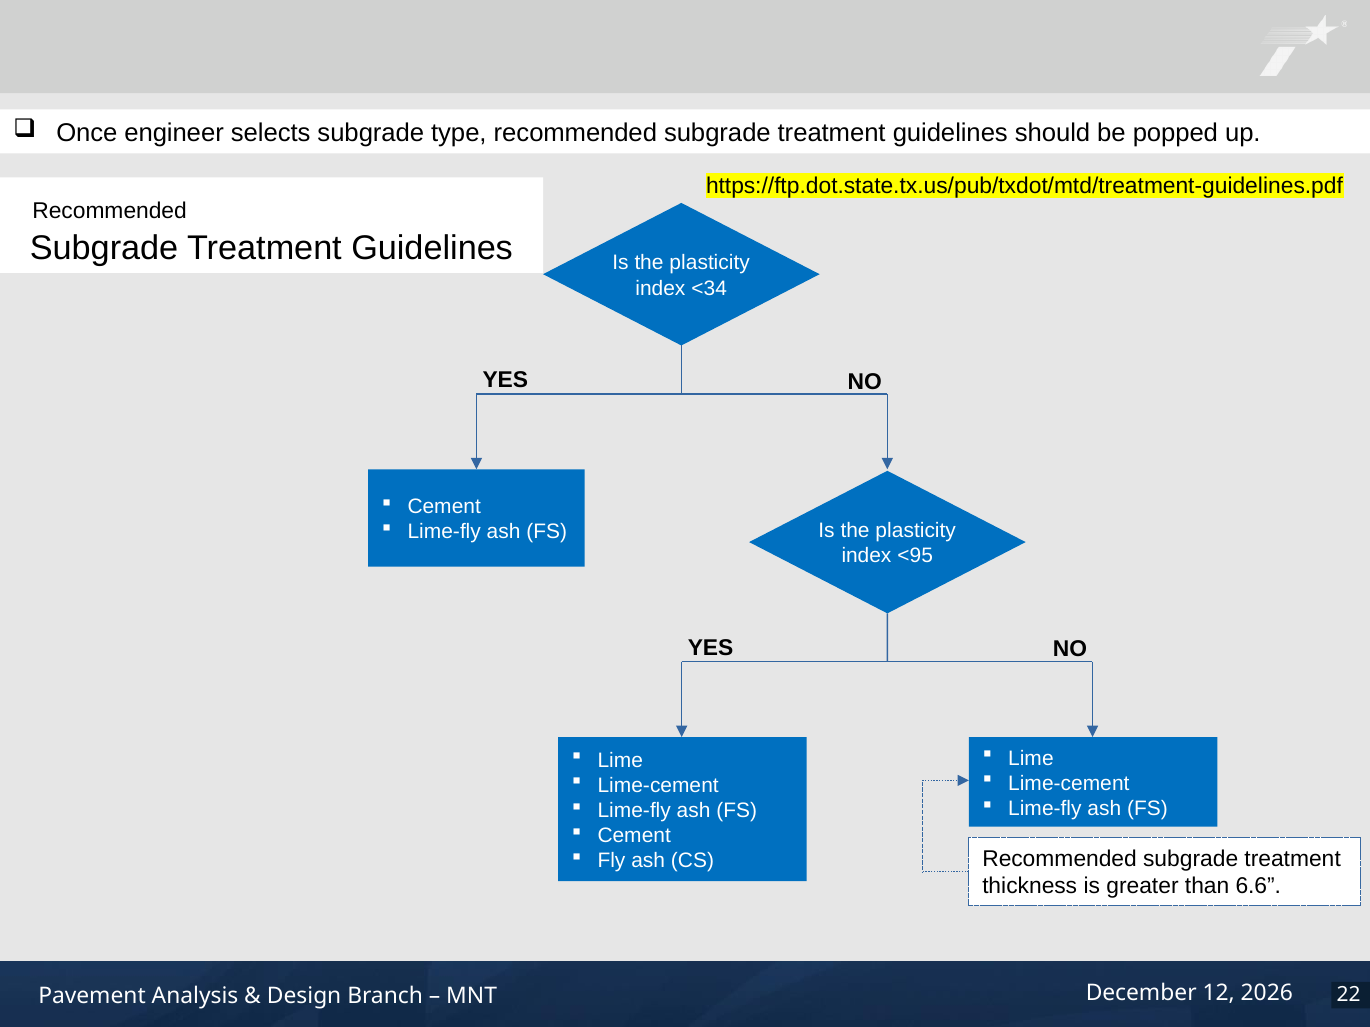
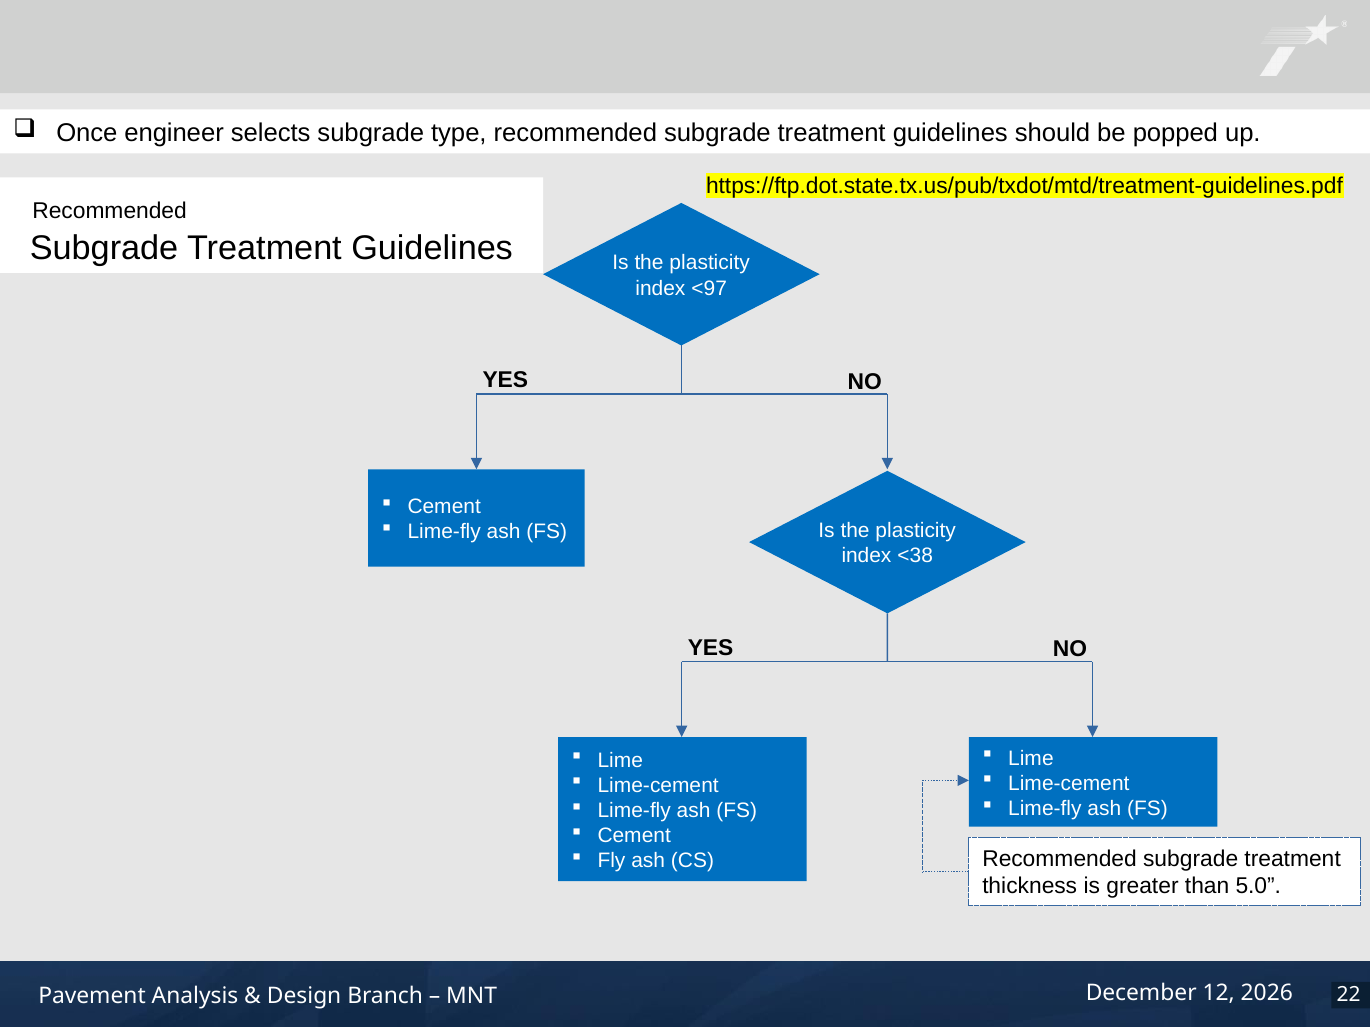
<34: <34 -> <97
<95: <95 -> <38
6.6: 6.6 -> 5.0
